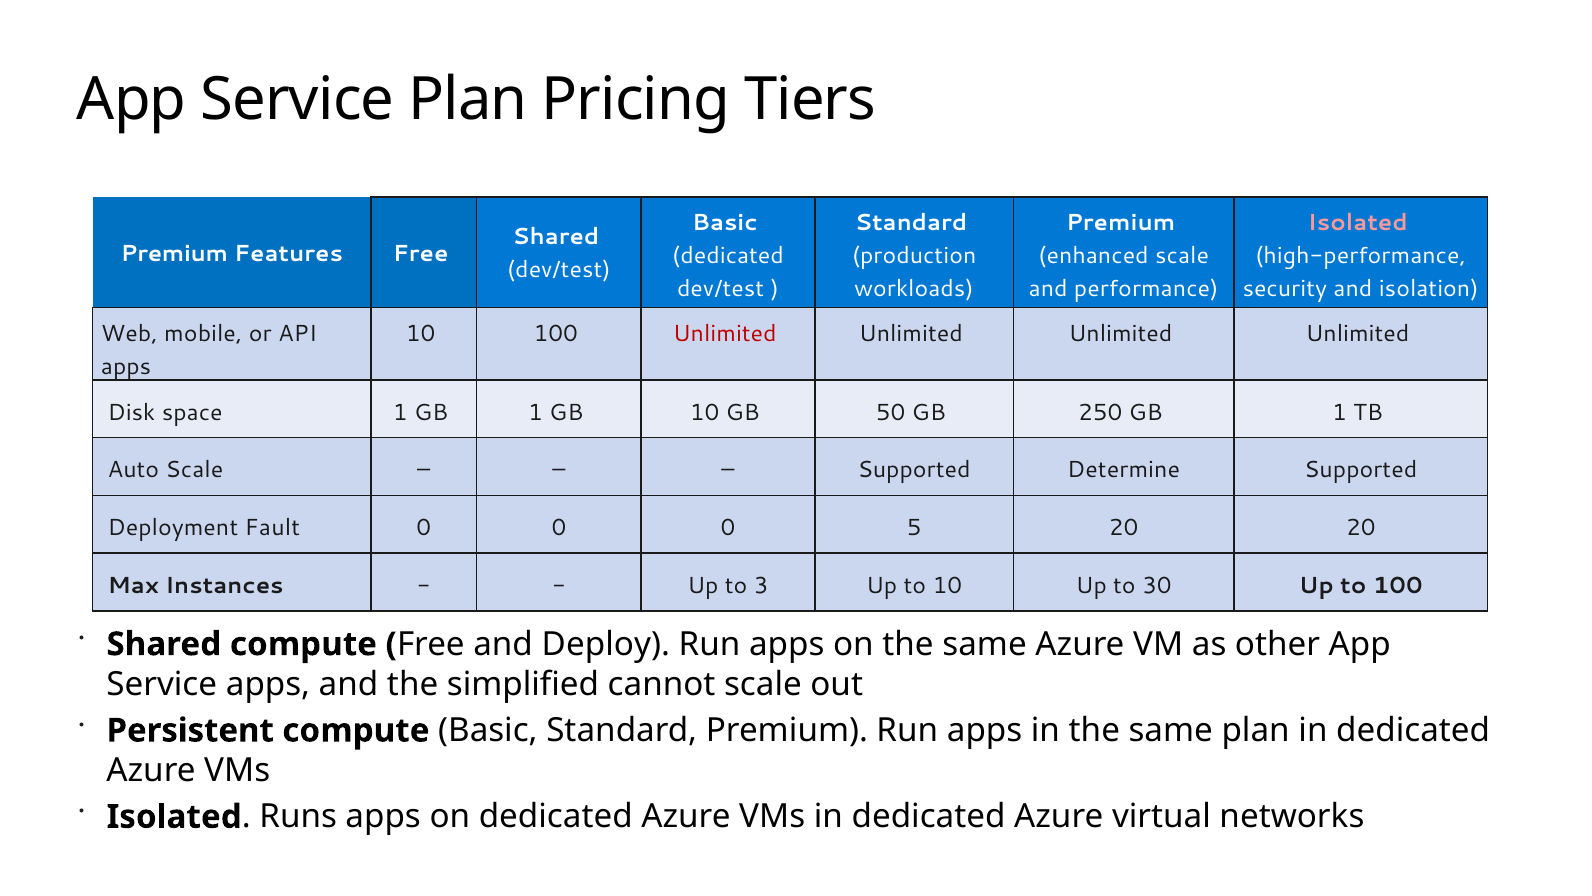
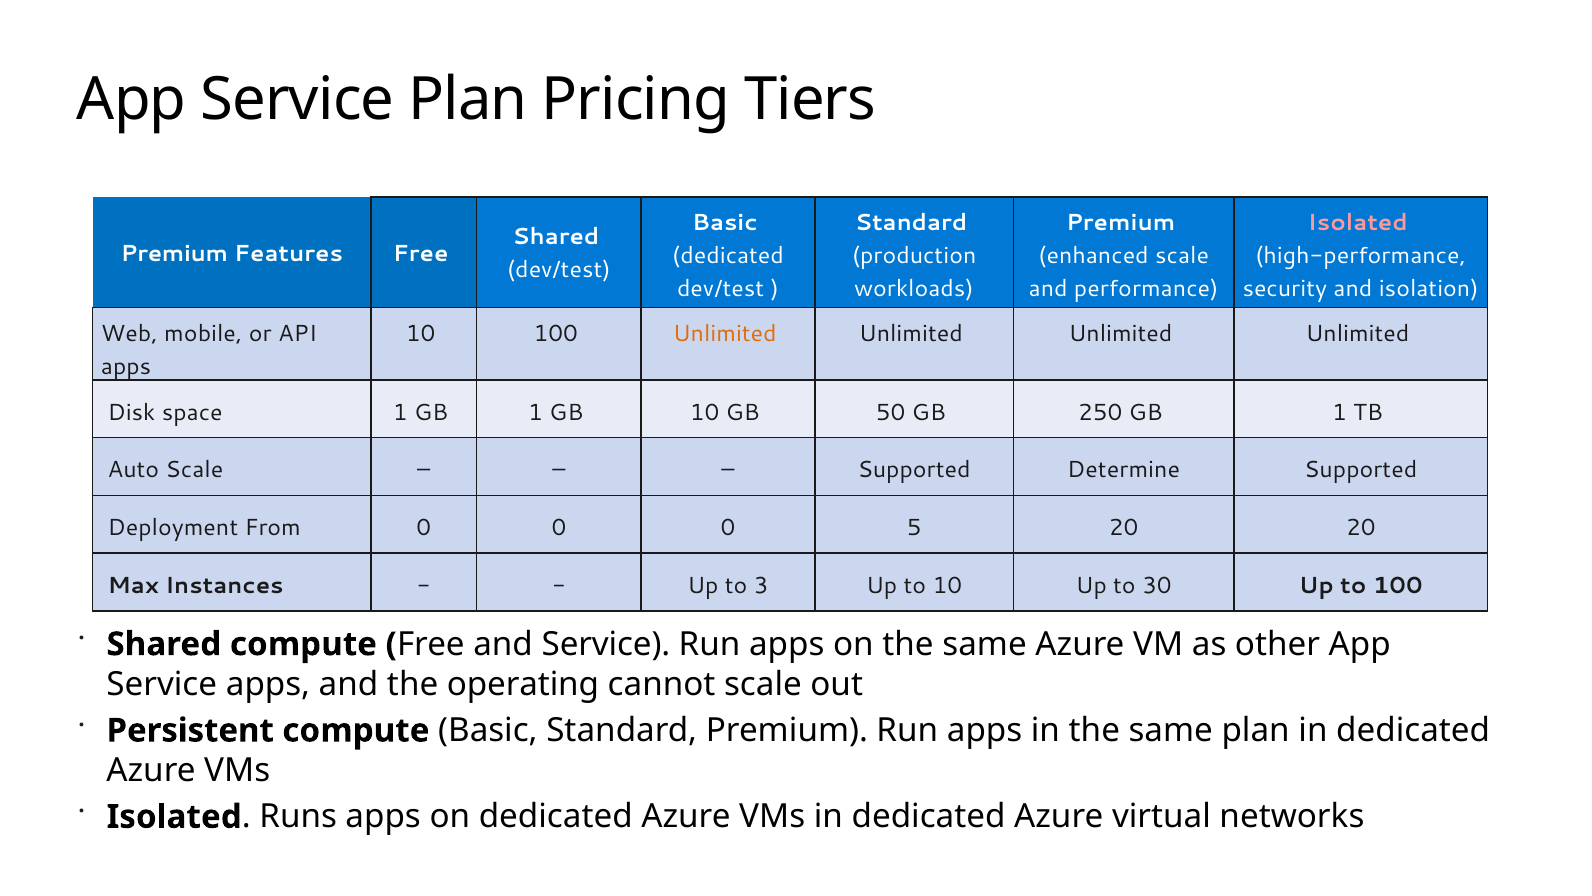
Unlimited at (725, 333) colour: red -> orange
Fault: Fault -> From
and Deploy: Deploy -> Service
simplified: simplified -> operating
